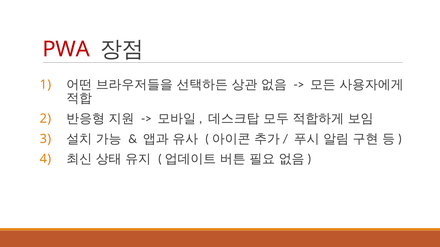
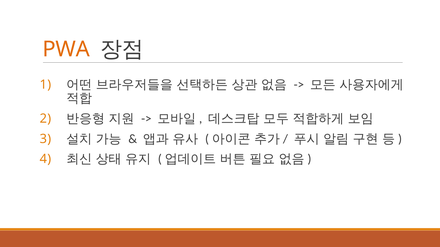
PWA colour: red -> orange
